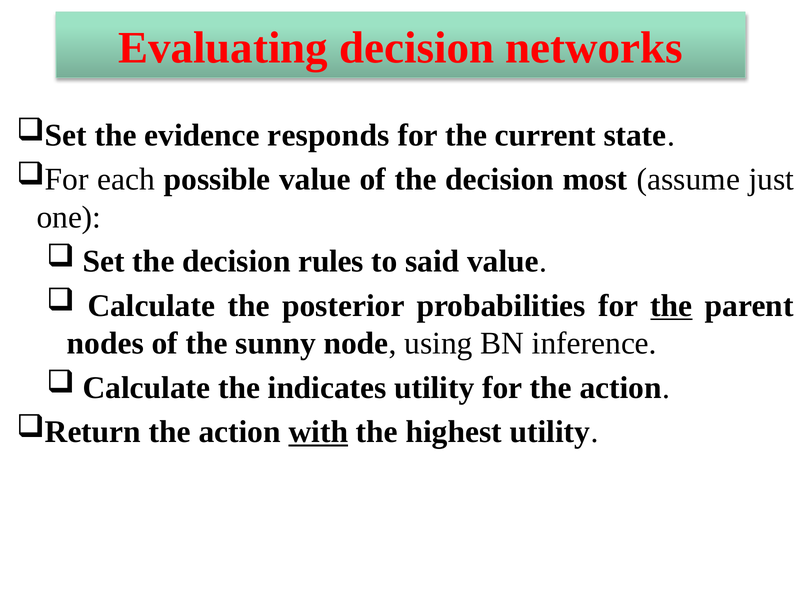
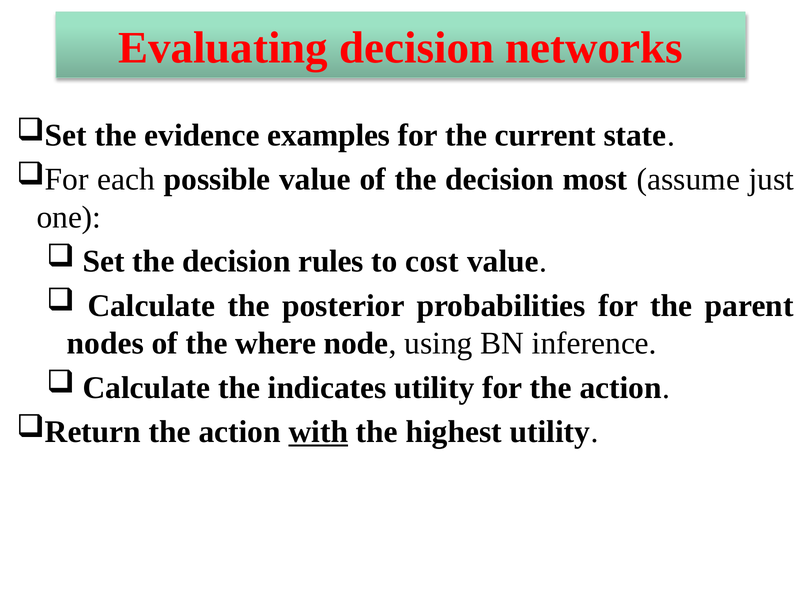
responds: responds -> examples
said: said -> cost
the at (671, 306) underline: present -> none
sunny: sunny -> where
